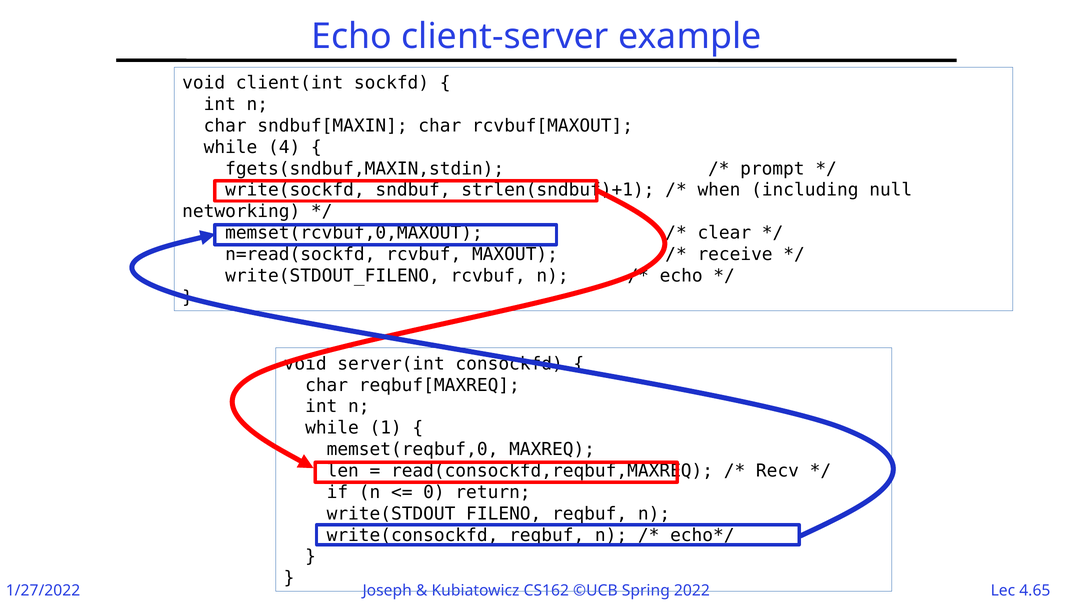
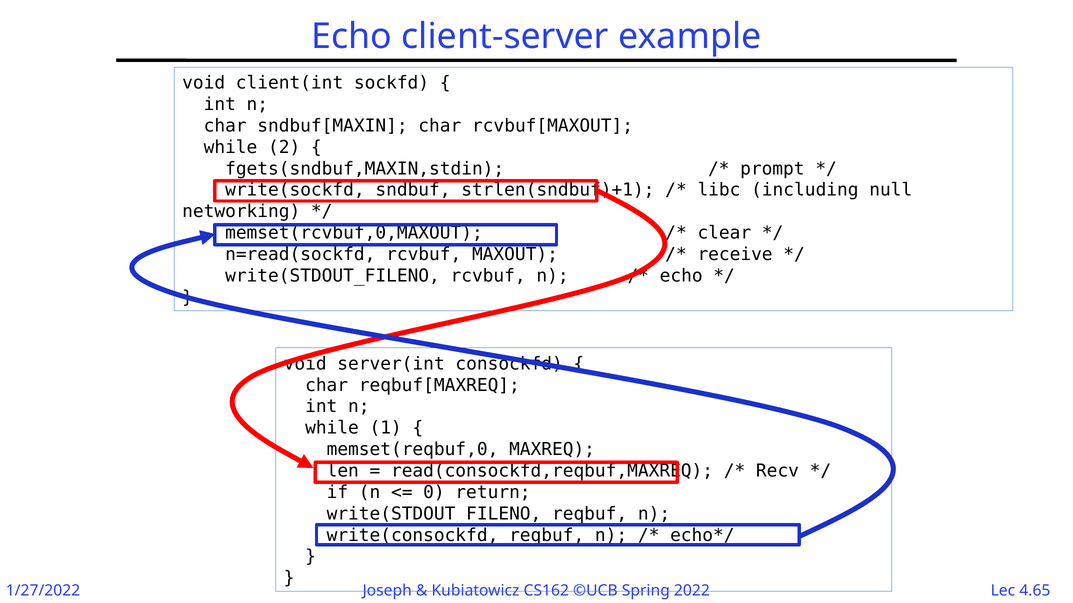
4: 4 -> 2
when: when -> libc
